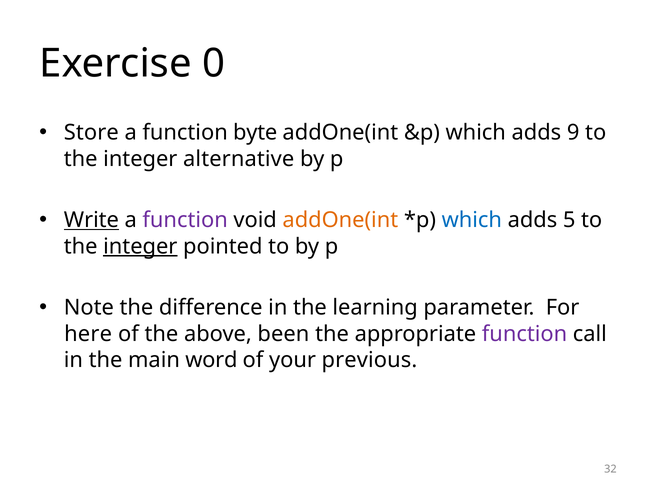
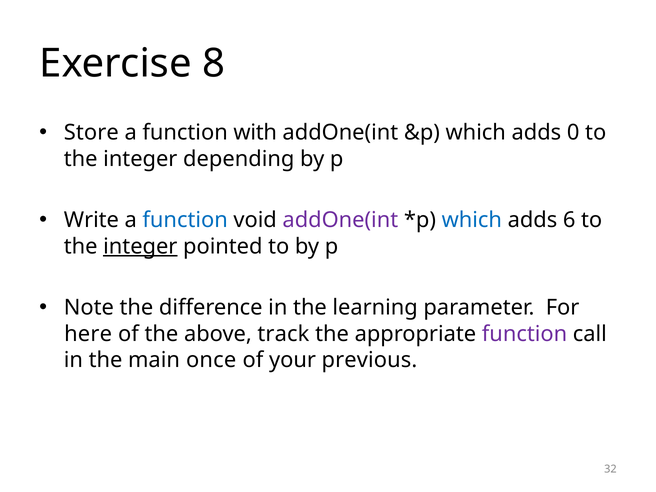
0: 0 -> 8
byte: byte -> with
9: 9 -> 0
alternative: alternative -> depending
Write underline: present -> none
function at (185, 220) colour: purple -> blue
addOne(int at (340, 220) colour: orange -> purple
5: 5 -> 6
been: been -> track
word: word -> once
